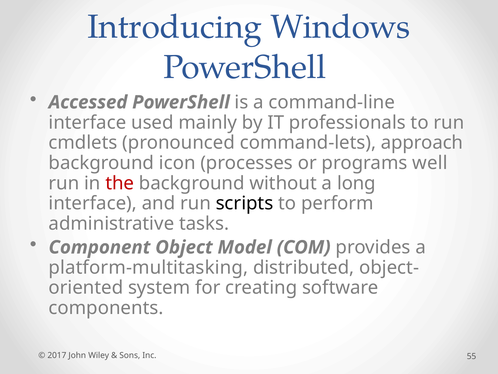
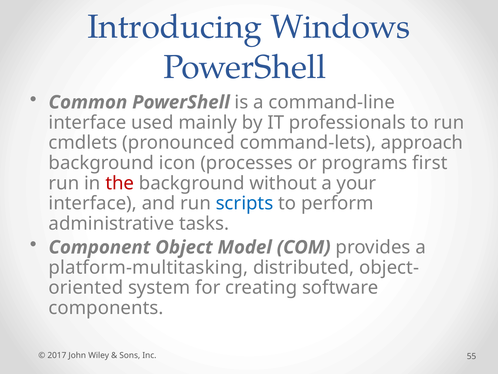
Accessed: Accessed -> Common
well: well -> first
long: long -> your
scripts colour: black -> blue
